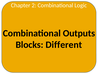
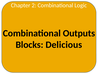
Different: Different -> Delicious
